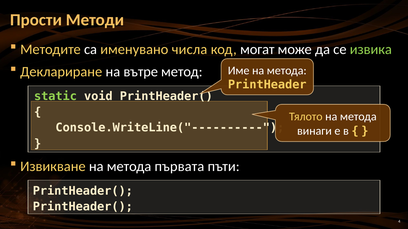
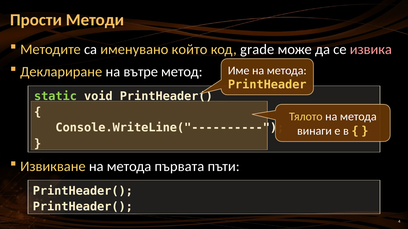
числа: числа -> който
могат: могат -> grade
извика colour: light green -> pink
